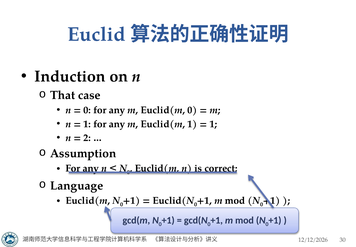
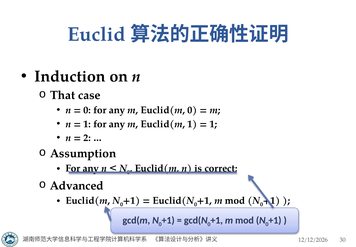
Language: Language -> Advanced
